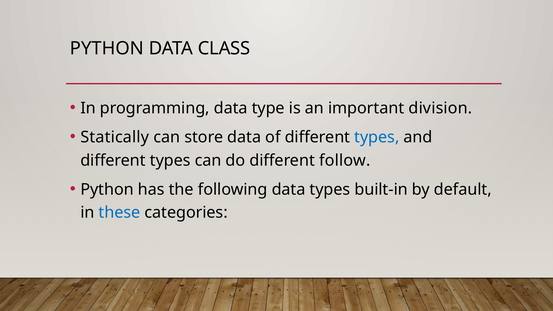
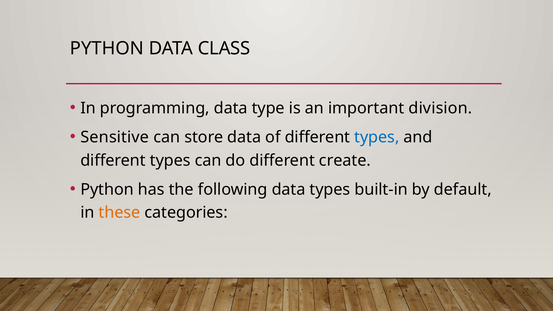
Statically: Statically -> Sensitive
follow: follow -> create
these colour: blue -> orange
